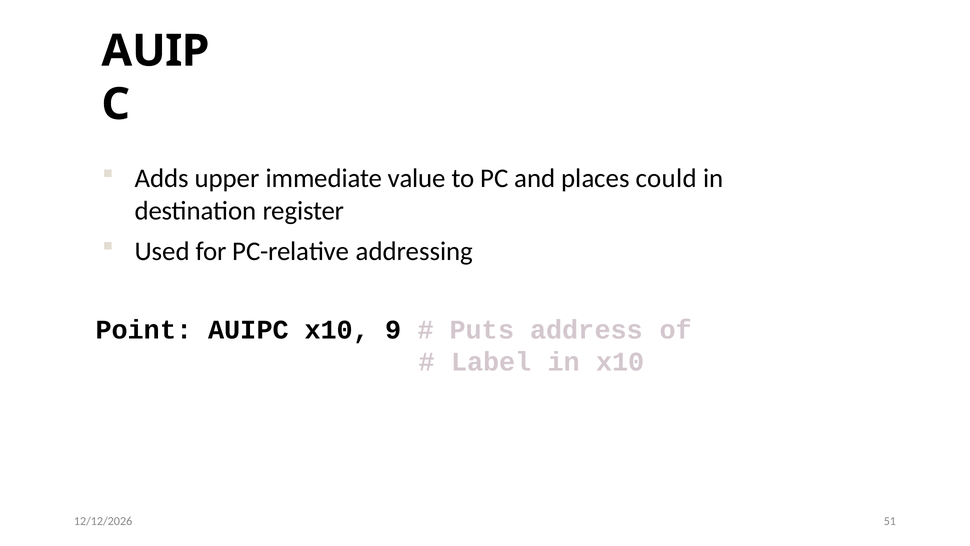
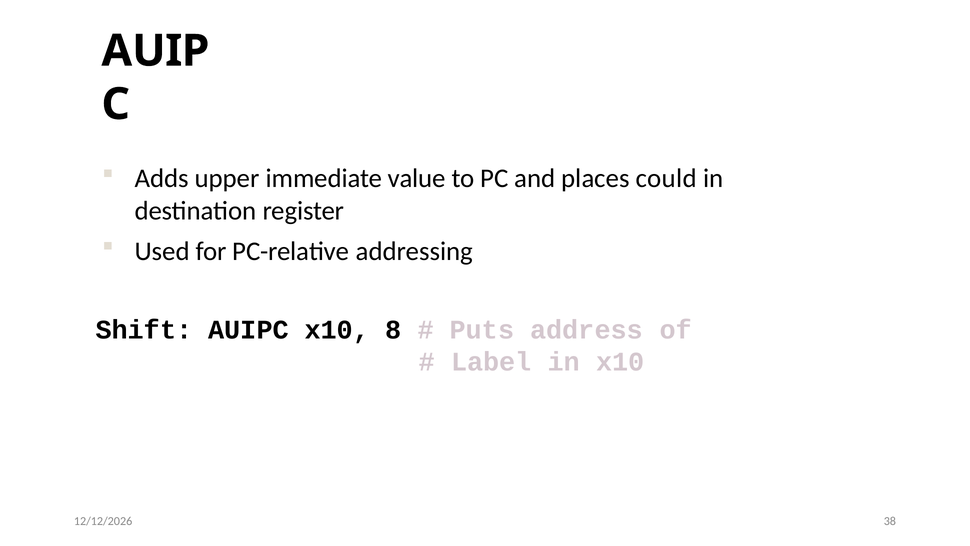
Point: Point -> Shift
9: 9 -> 8
51: 51 -> 38
